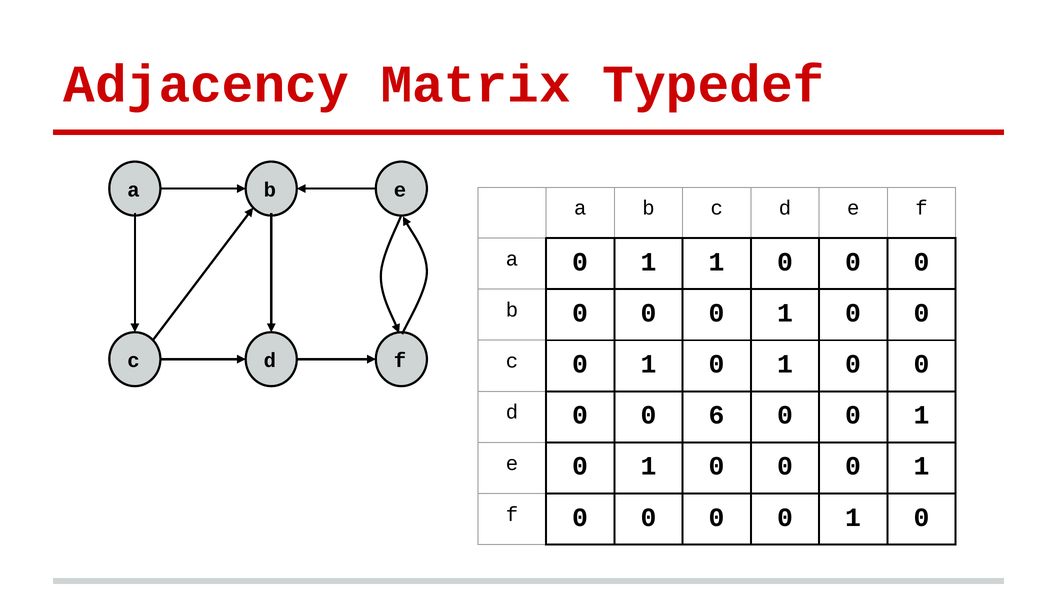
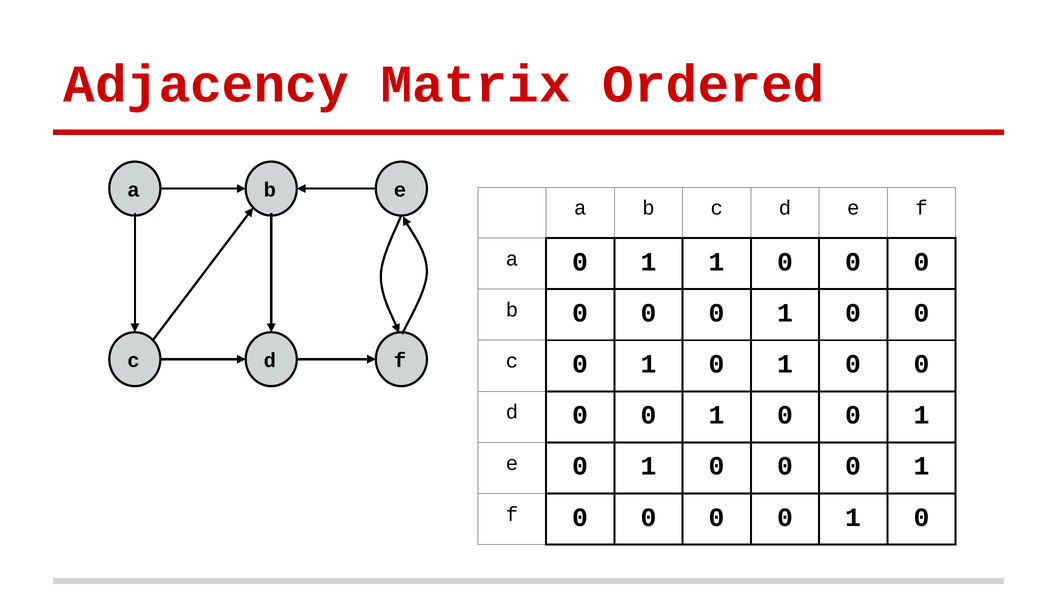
Typedef: Typedef -> Ordered
d 0 0 6: 6 -> 1
